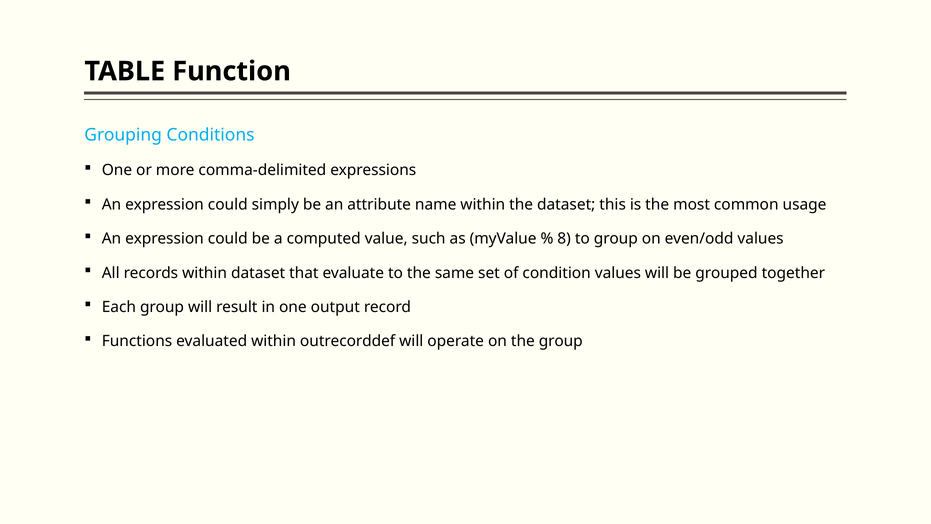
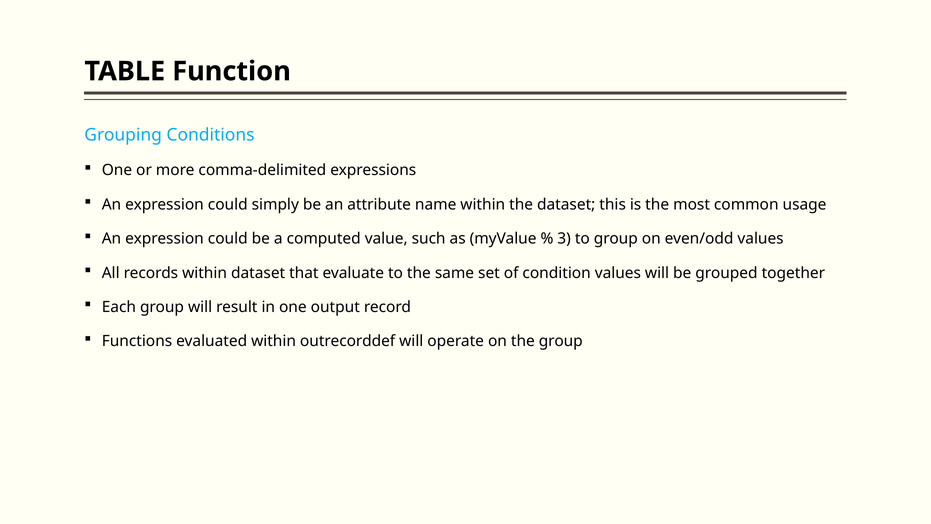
8: 8 -> 3
